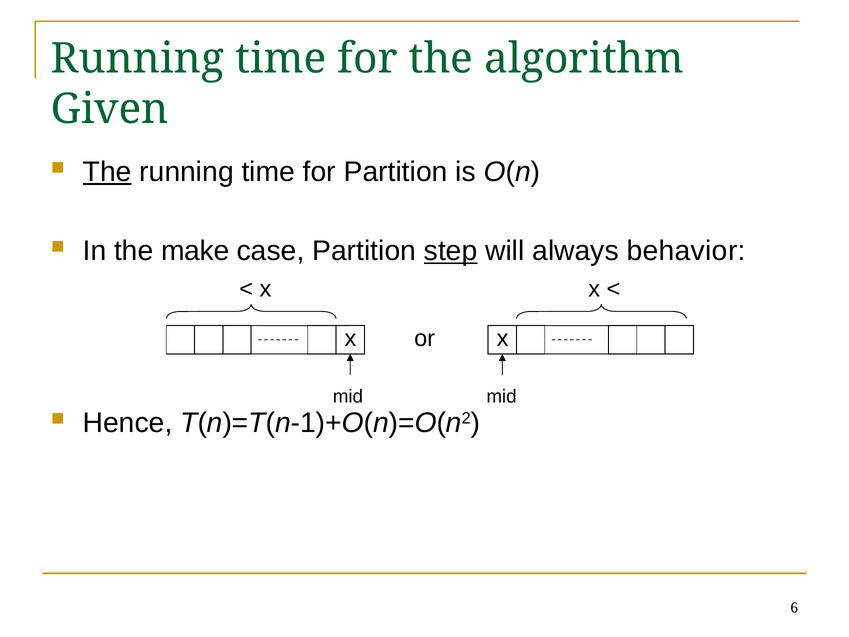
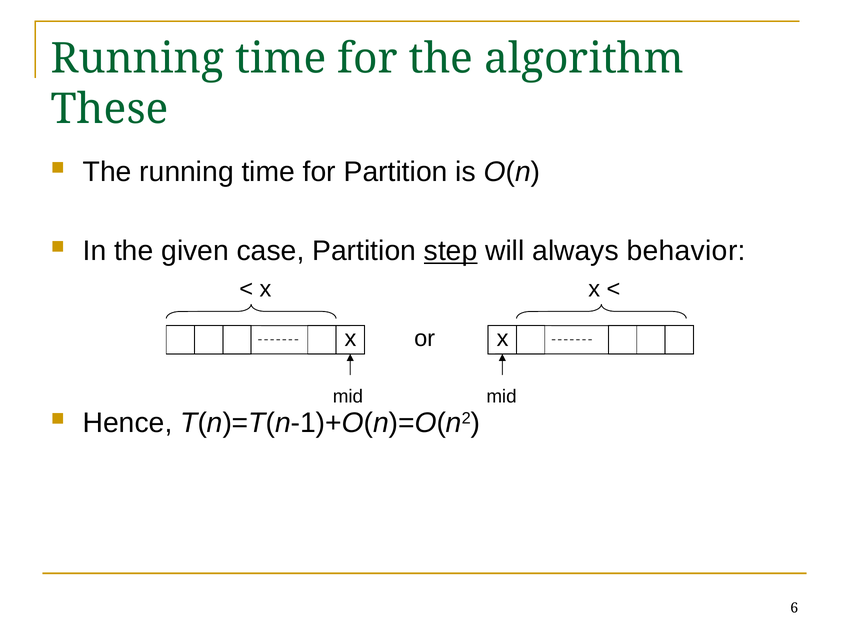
Given: Given -> These
The at (107, 172) underline: present -> none
make: make -> given
